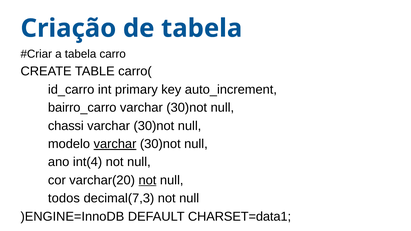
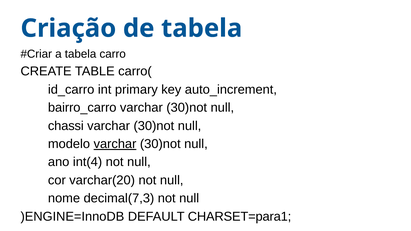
not at (147, 180) underline: present -> none
todos: todos -> nome
CHARSET=data1: CHARSET=data1 -> CHARSET=para1
